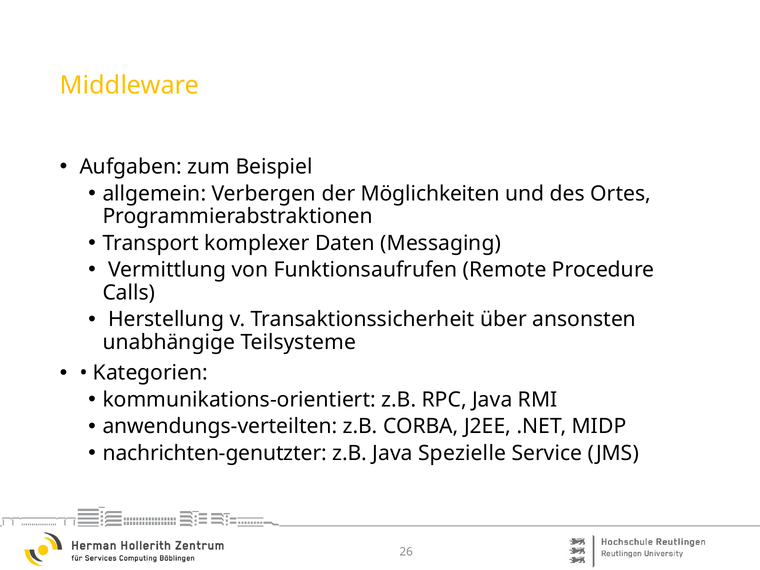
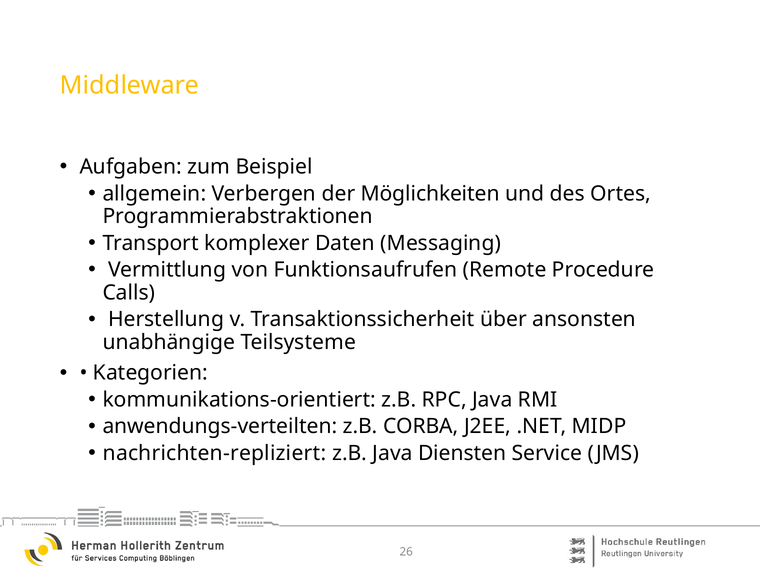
nachrichten-genutzter: nachrichten-genutzter -> nachrichten-repliziert
Spezielle: Spezielle -> Diensten
